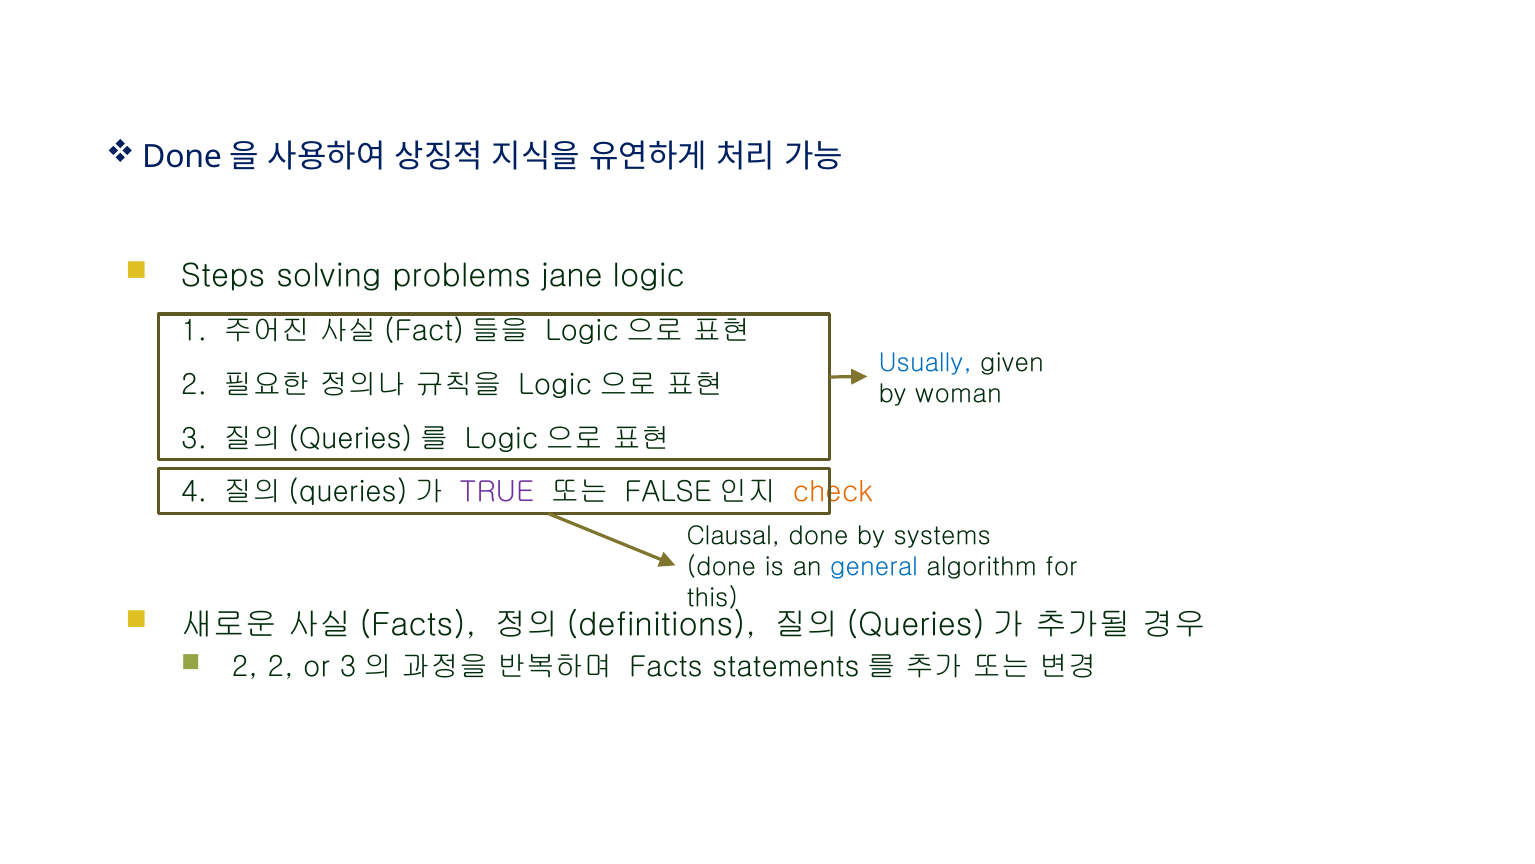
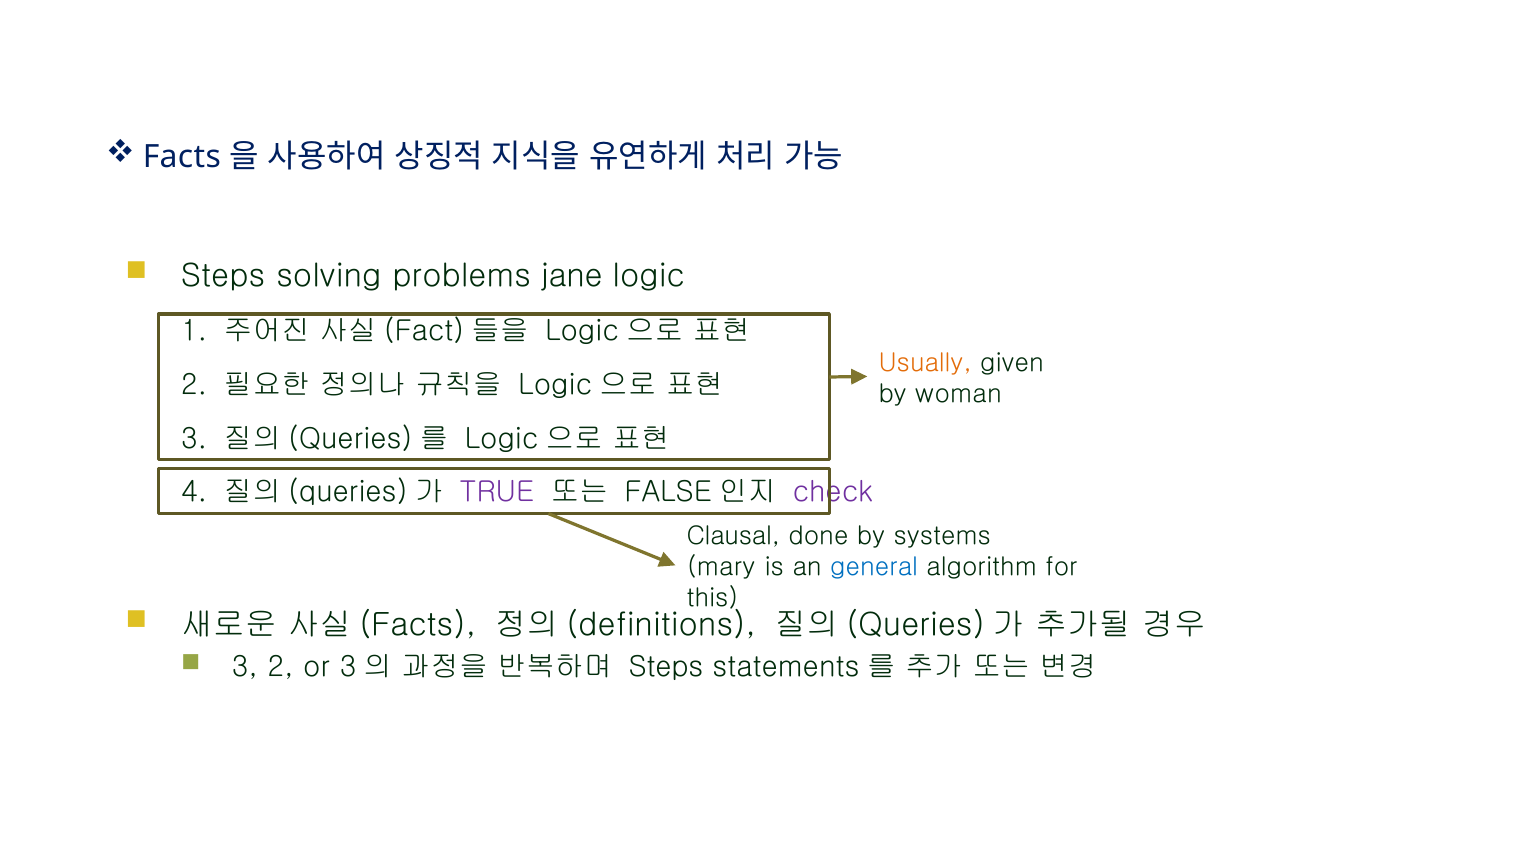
Done at (182, 157): Done -> Facts
Usually colour: blue -> orange
check colour: orange -> purple
done at (721, 567): done -> mary
2 at (245, 667): 2 -> 3
Facts at (666, 667): Facts -> Steps
